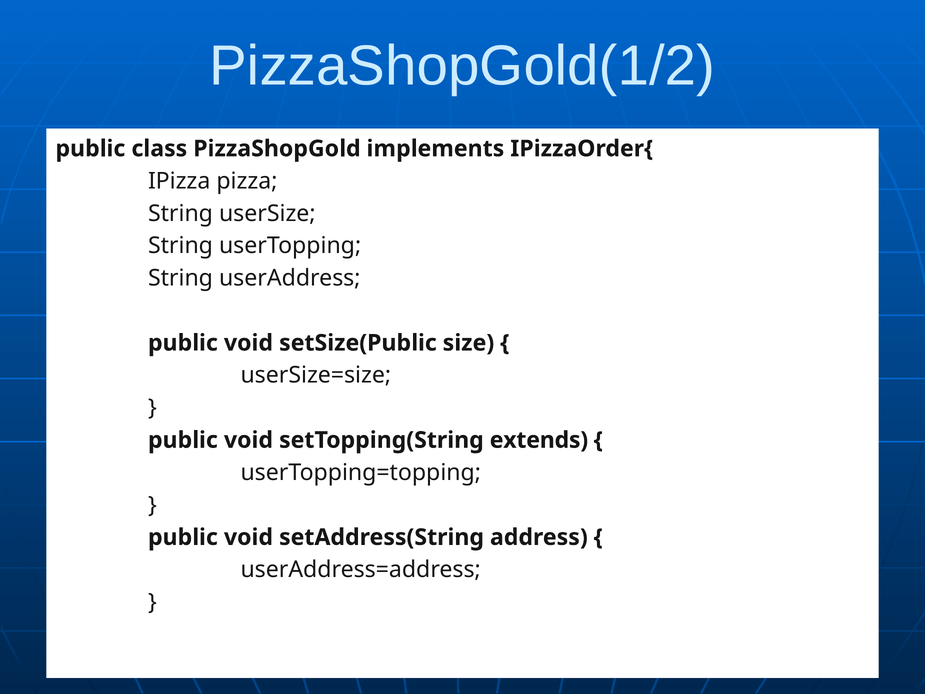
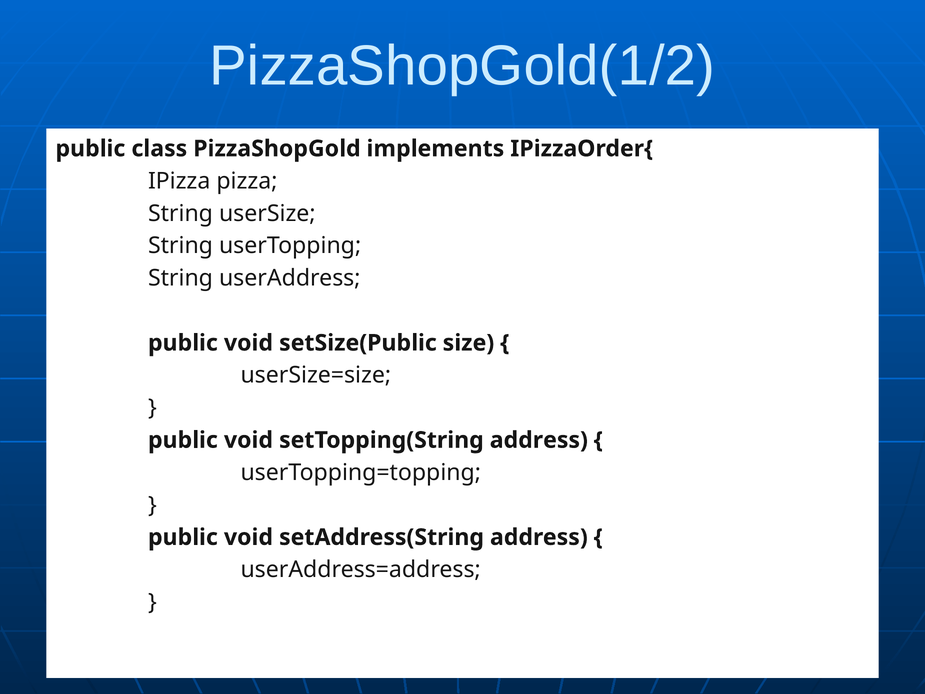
setTopping(String extends: extends -> address
